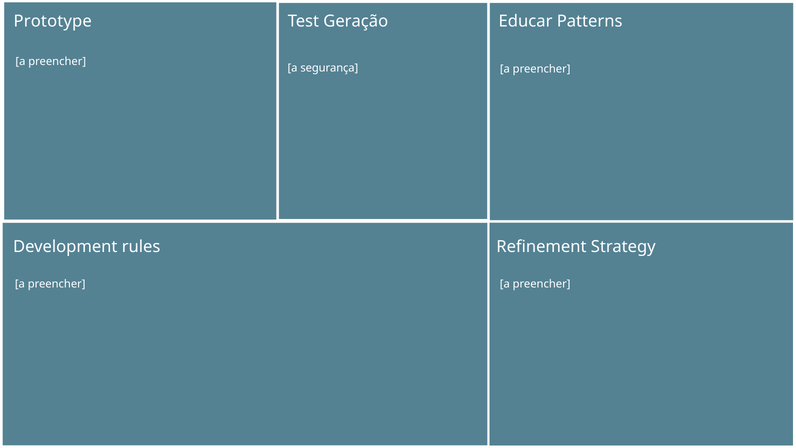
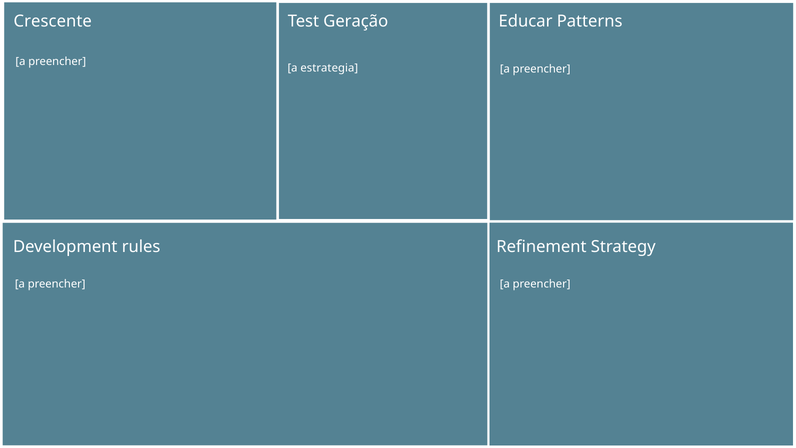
Prototype: Prototype -> Crescente
segurança: segurança -> estrategia
